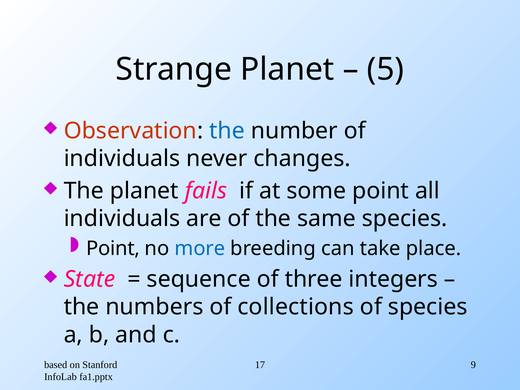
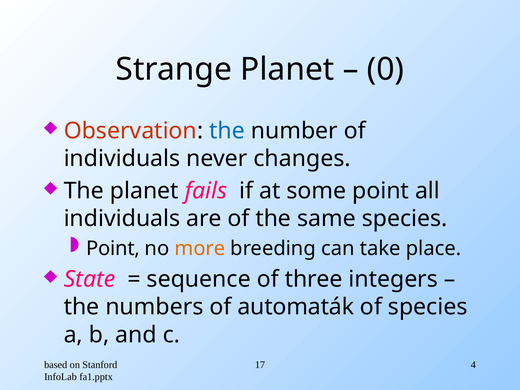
5: 5 -> 0
more colour: blue -> orange
collections: collections -> automaták
9: 9 -> 4
